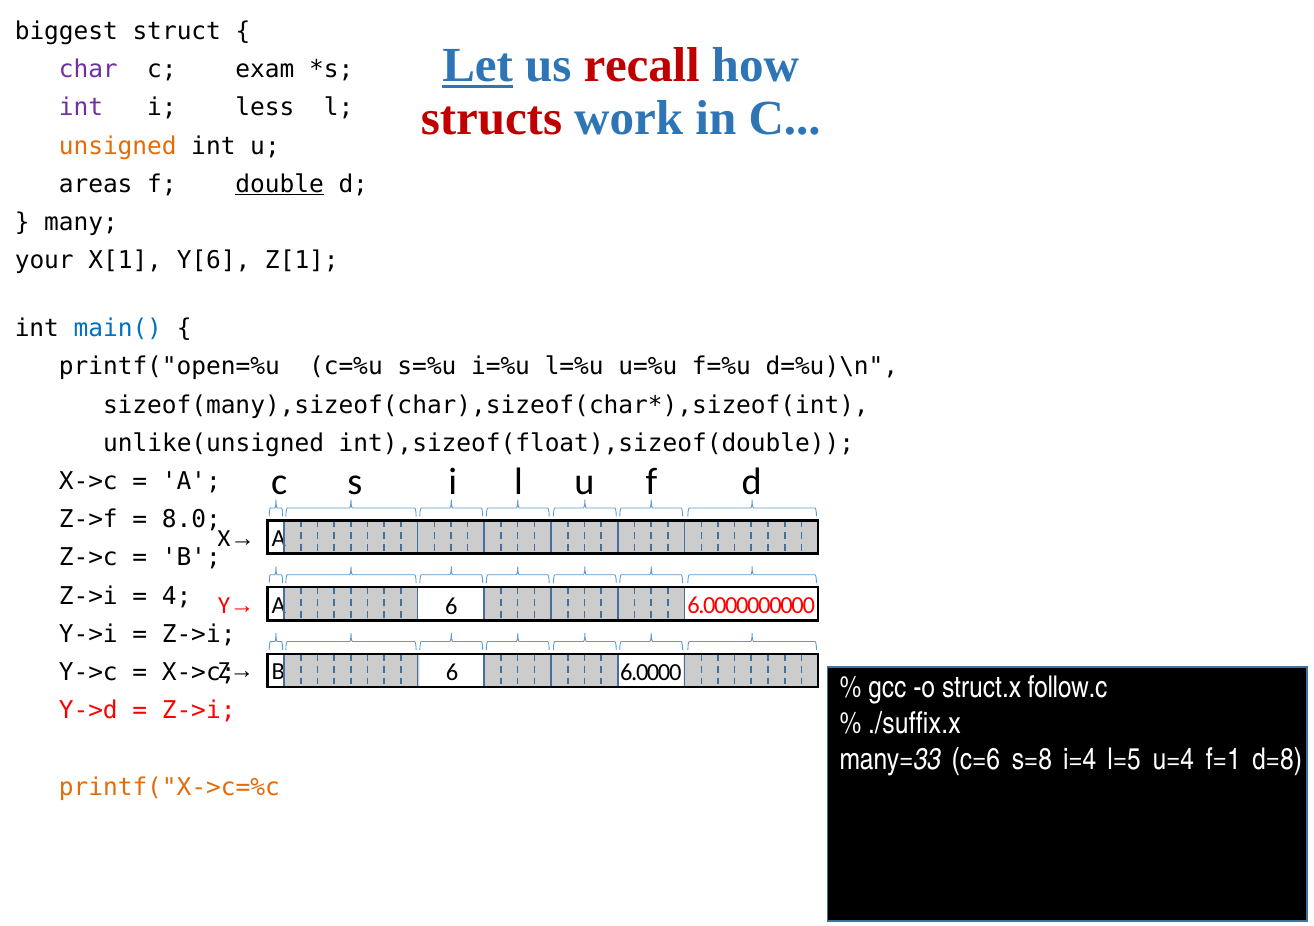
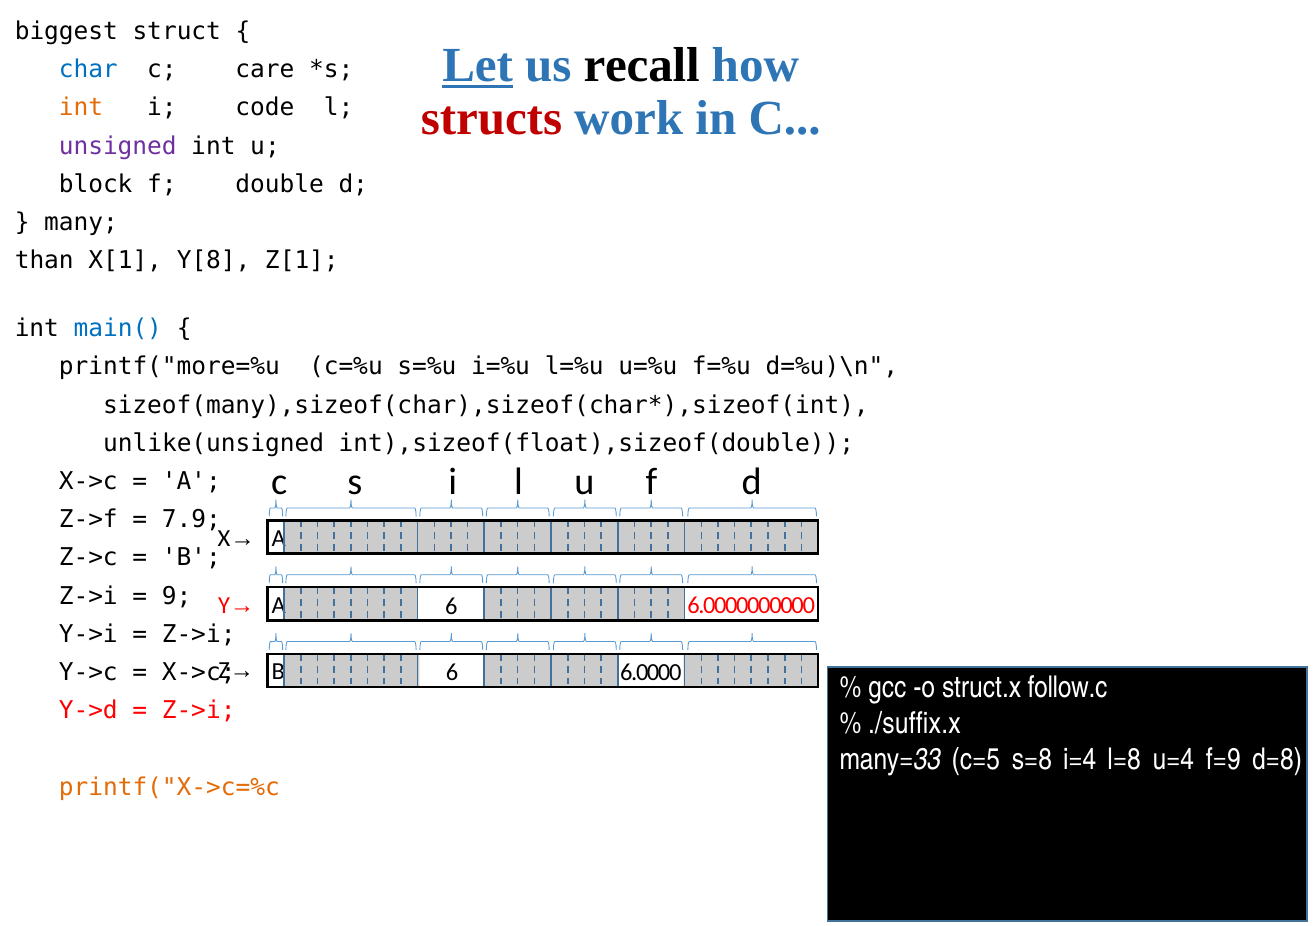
recall colour: red -> black
char colour: purple -> blue
exam: exam -> care
int at (81, 108) colour: purple -> orange
less: less -> code
unsigned colour: orange -> purple
areas: areas -> block
double underline: present -> none
your: your -> than
Y[6: Y[6 -> Y[8
printf("open=%u: printf("open=%u -> printf("more=%u
8.0: 8.0 -> 7.9
4: 4 -> 9
c=6: c=6 -> c=5
l=5: l=5 -> l=8
f=1: f=1 -> f=9
